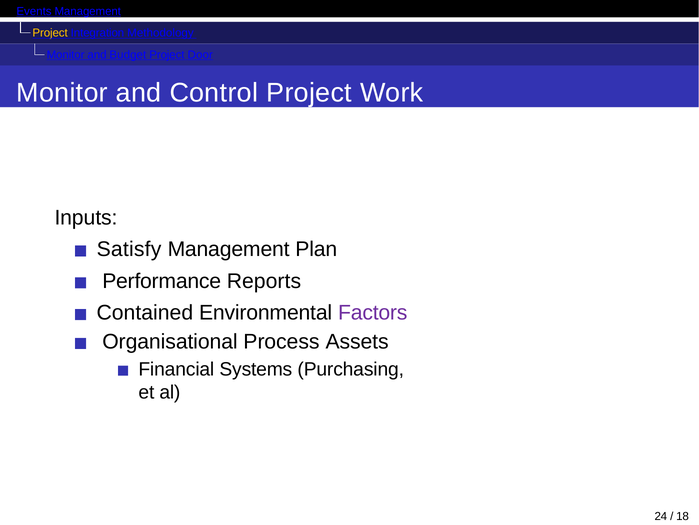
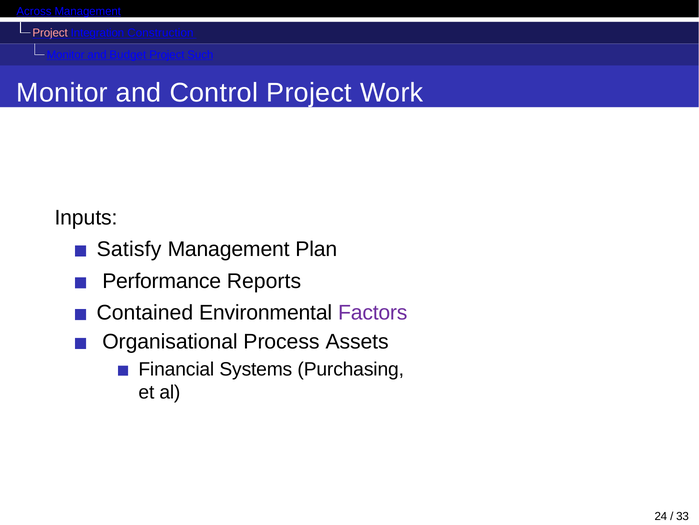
Events: Events -> Across
Project at (50, 33) colour: yellow -> pink
Methodology: Methodology -> Construction
Door: Door -> Such
18: 18 -> 33
